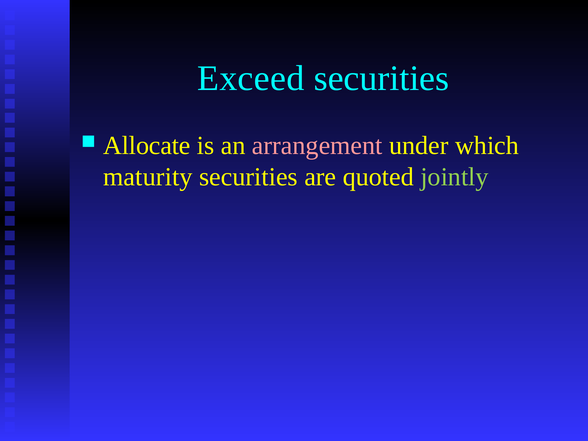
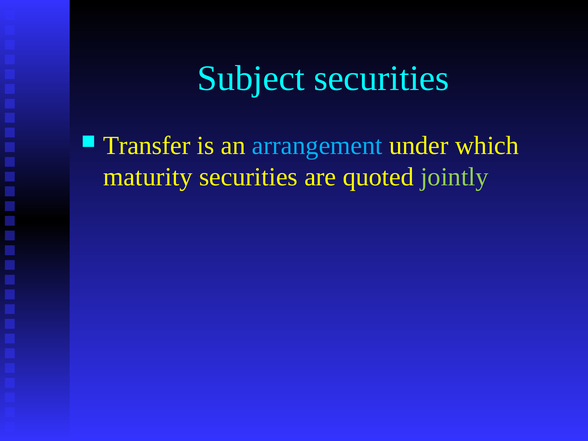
Exceed: Exceed -> Subject
Allocate: Allocate -> Transfer
arrangement colour: pink -> light blue
